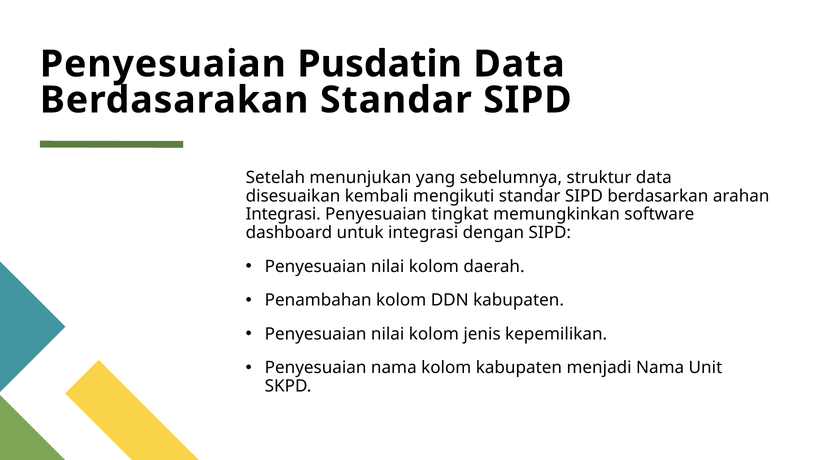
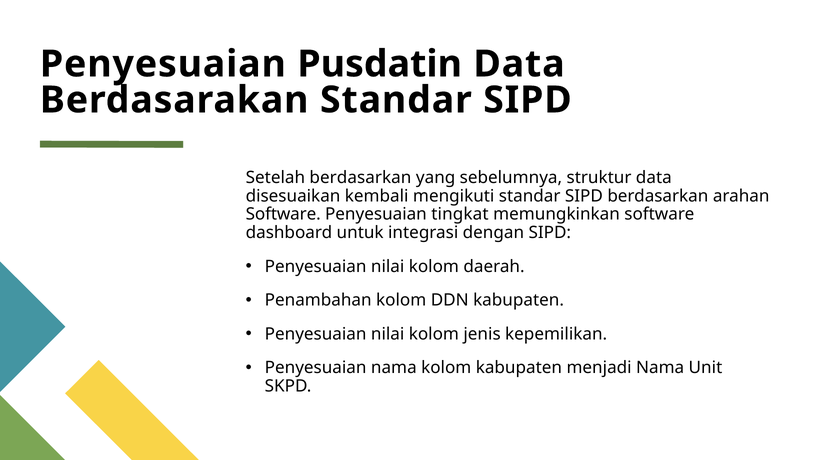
Setelah menunjukan: menunjukan -> berdasarkan
Integrasi at (283, 215): Integrasi -> Software
